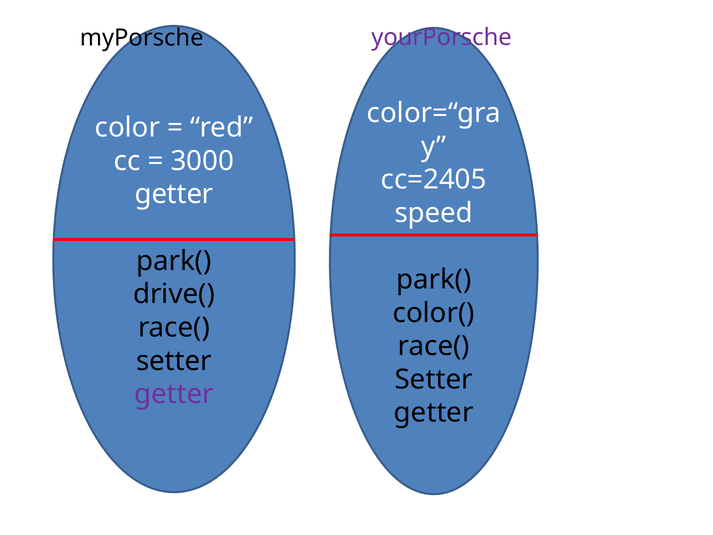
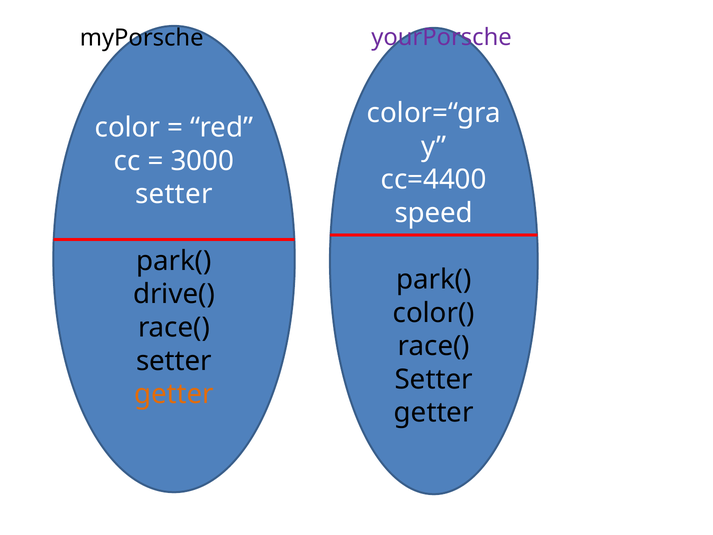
cc=2405: cc=2405 -> cc=4400
getter at (174, 194): getter -> setter
getter at (174, 394) colour: purple -> orange
